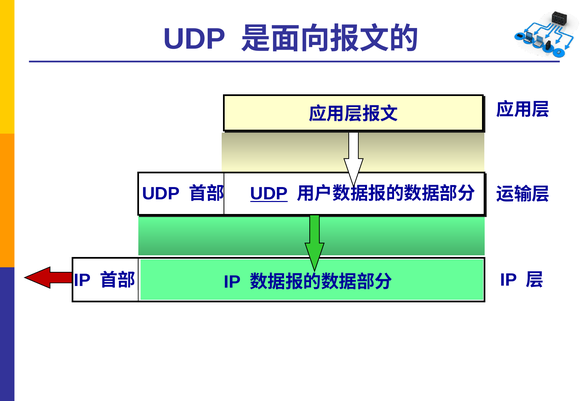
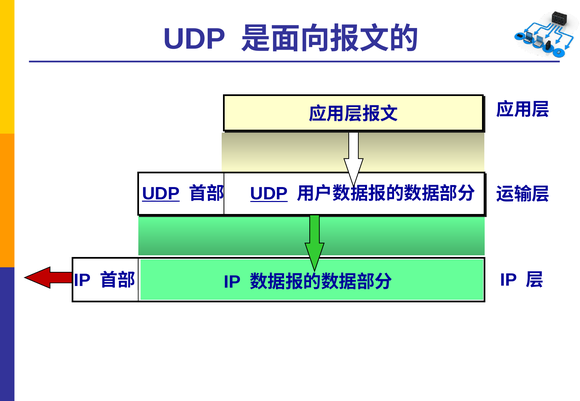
UDP at (161, 194) underline: none -> present
